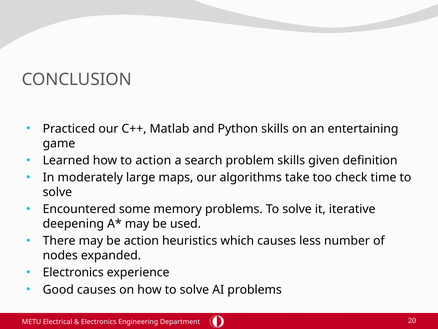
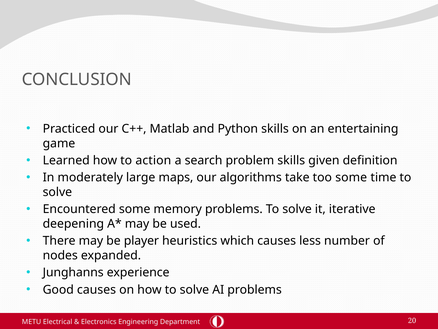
too check: check -> some
be action: action -> player
Electronics at (73, 272): Electronics -> Junghanns
